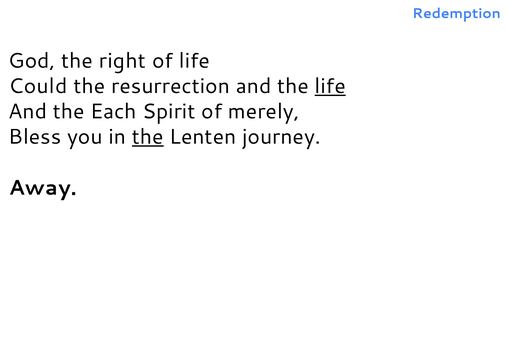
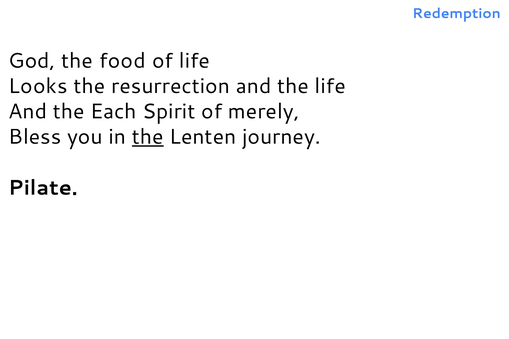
right: right -> food
Could: Could -> Looks
life at (330, 86) underline: present -> none
Away: Away -> Pilate
